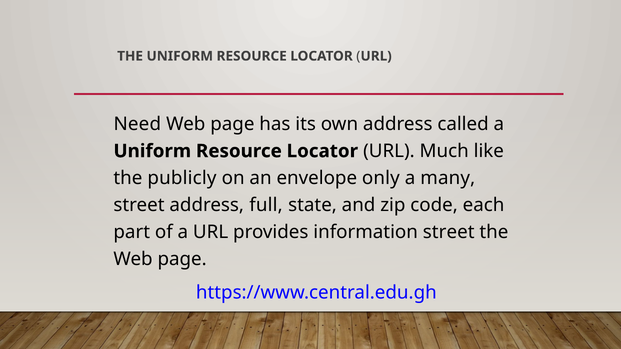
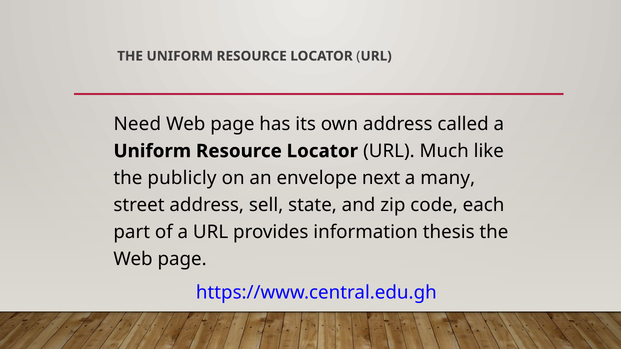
only: only -> next
full: full -> sell
information street: street -> thesis
